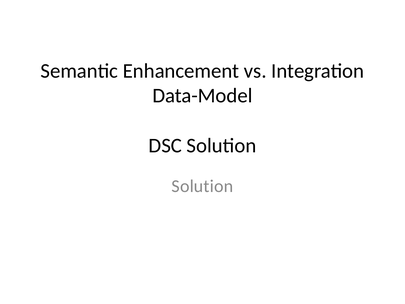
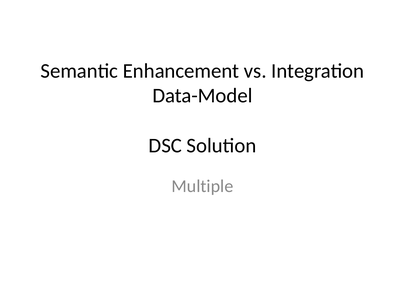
Solution at (202, 186): Solution -> Multiple
